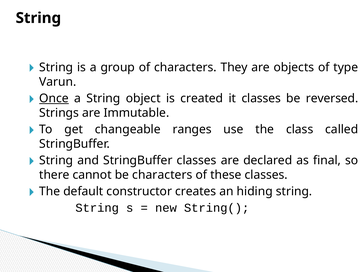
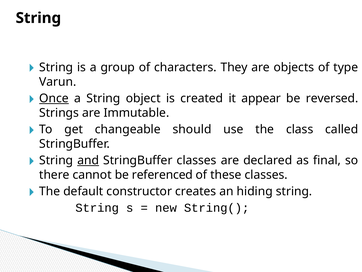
it classes: classes -> appear
ranges: ranges -> should
and underline: none -> present
be characters: characters -> referenced
